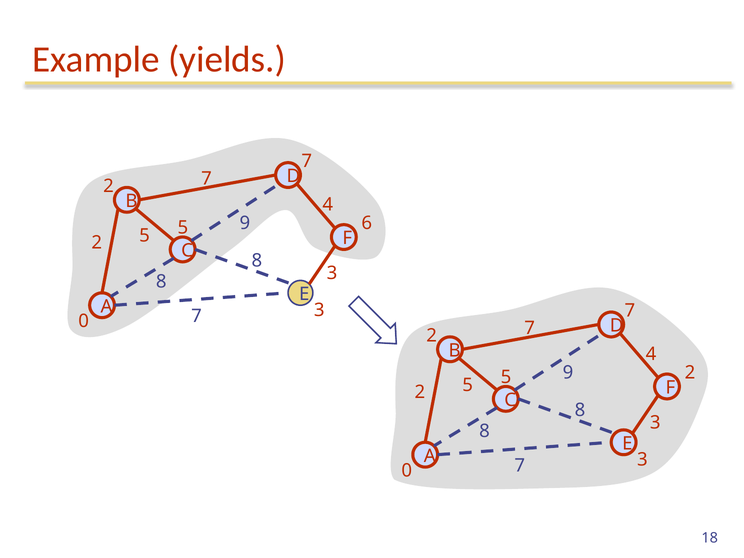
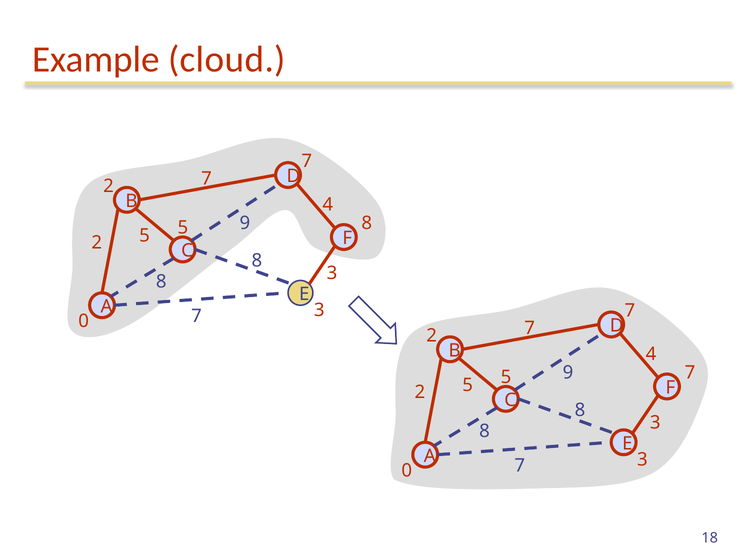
yields: yields -> cloud
5 6: 6 -> 8
2 at (690, 373): 2 -> 7
